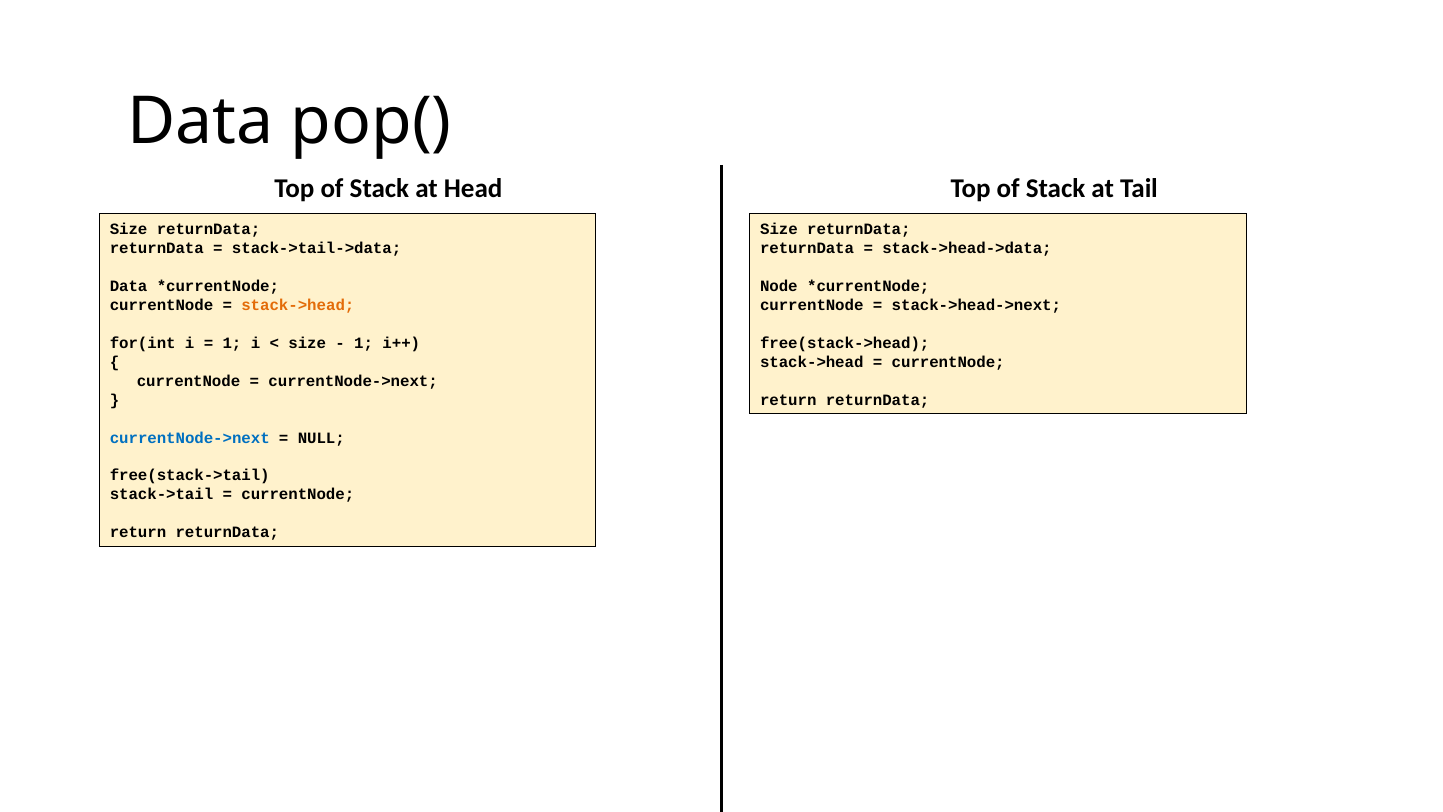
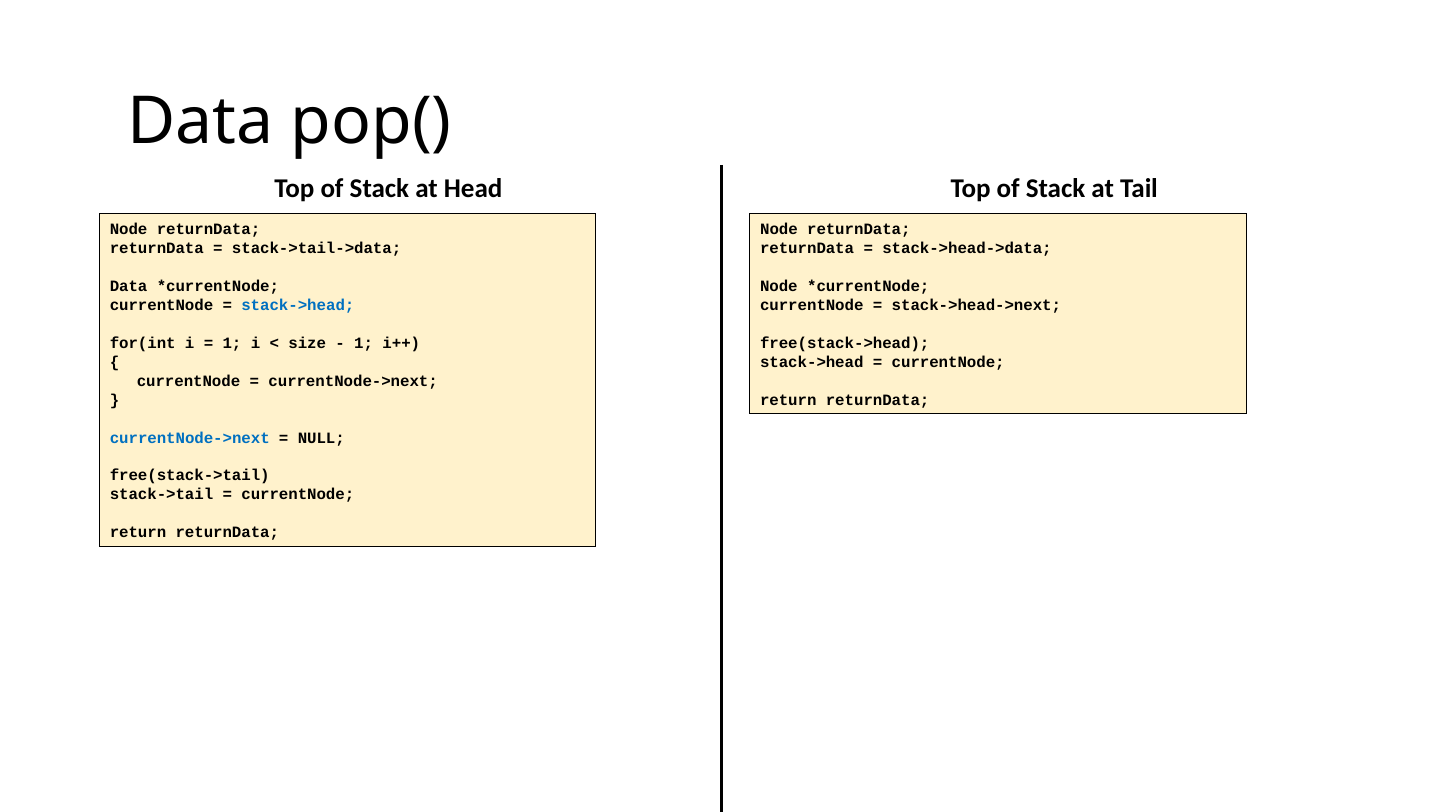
Size at (129, 230): Size -> Node
Size at (779, 230): Size -> Node
stack->head at (298, 305) colour: orange -> blue
